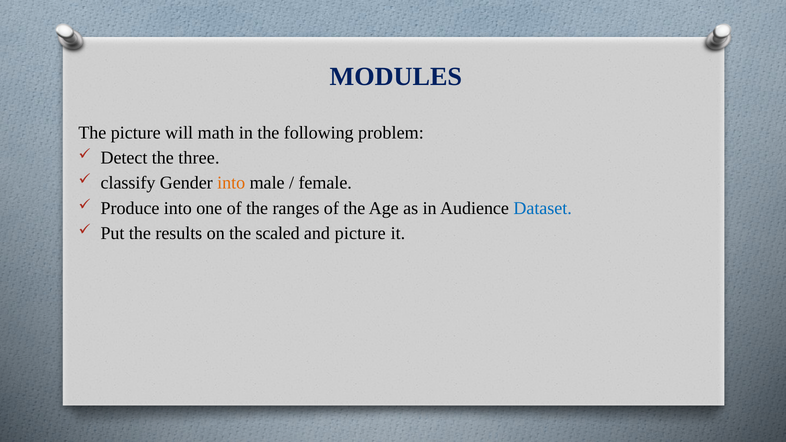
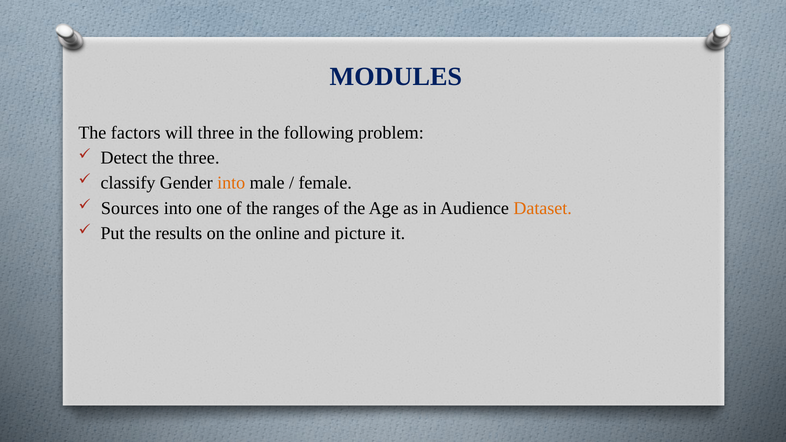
The picture: picture -> factors
will math: math -> three
Produce: Produce -> Sources
Dataset colour: blue -> orange
scaled: scaled -> online
